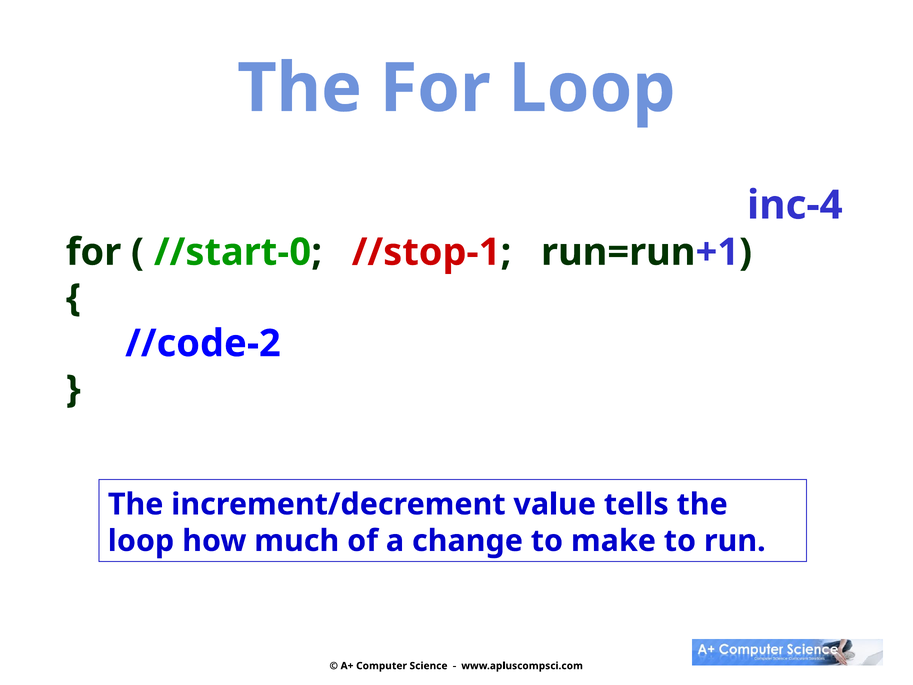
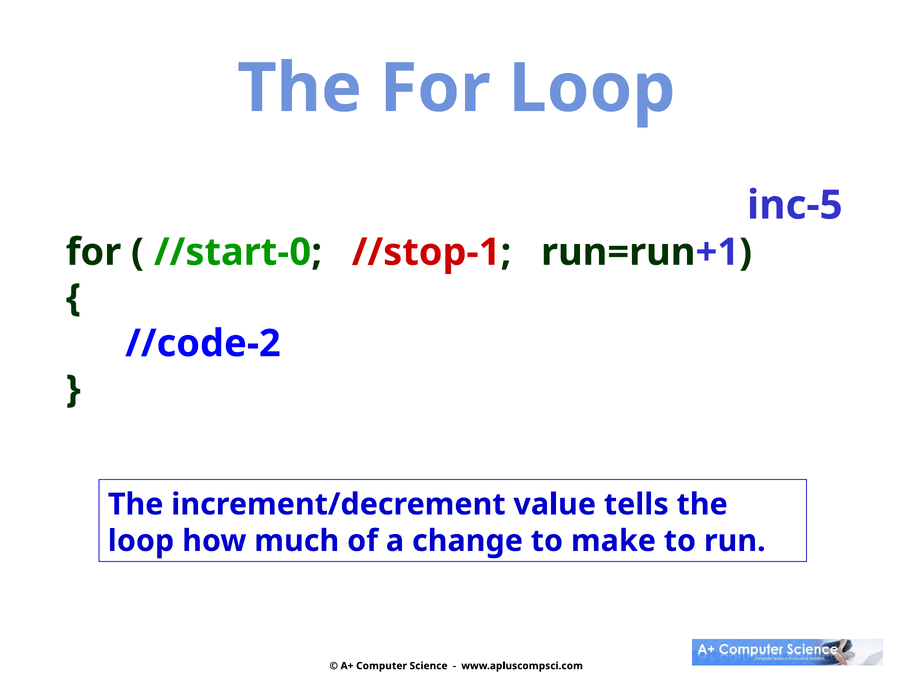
inc-4: inc-4 -> inc-5
